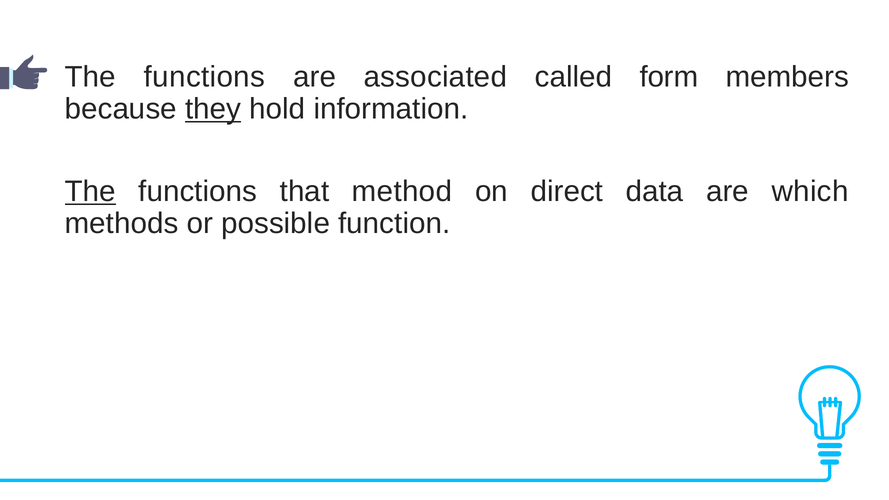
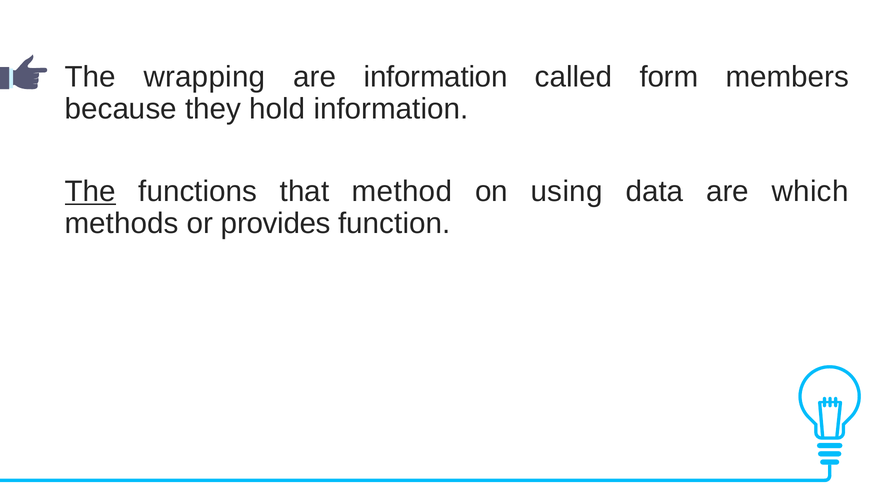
functions at (204, 77): functions -> wrapping
are associated: associated -> information
they underline: present -> none
direct: direct -> using
possible: possible -> provides
